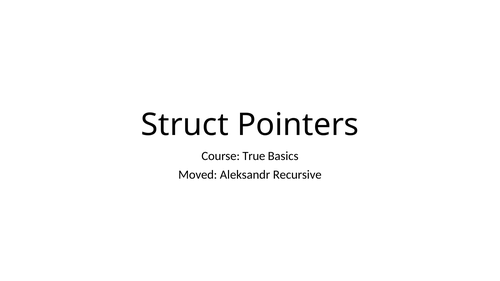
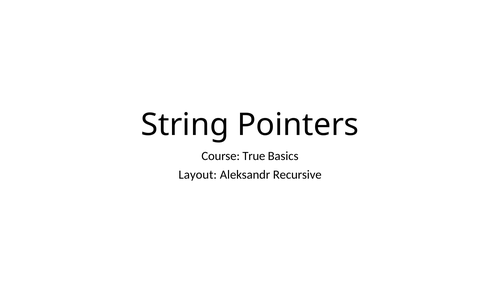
Struct: Struct -> String
Moved: Moved -> Layout
